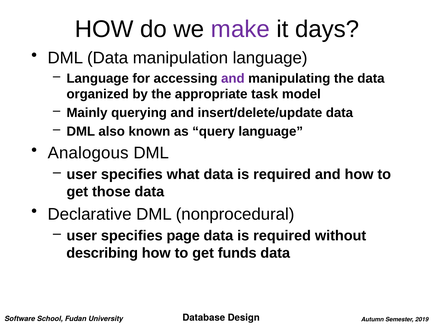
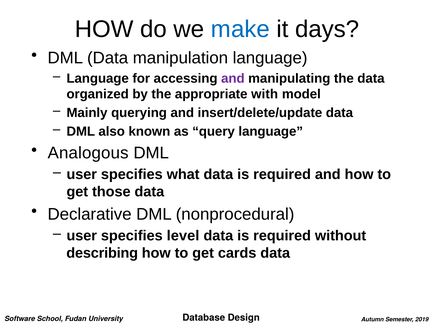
make colour: purple -> blue
task: task -> with
page: page -> level
funds: funds -> cards
